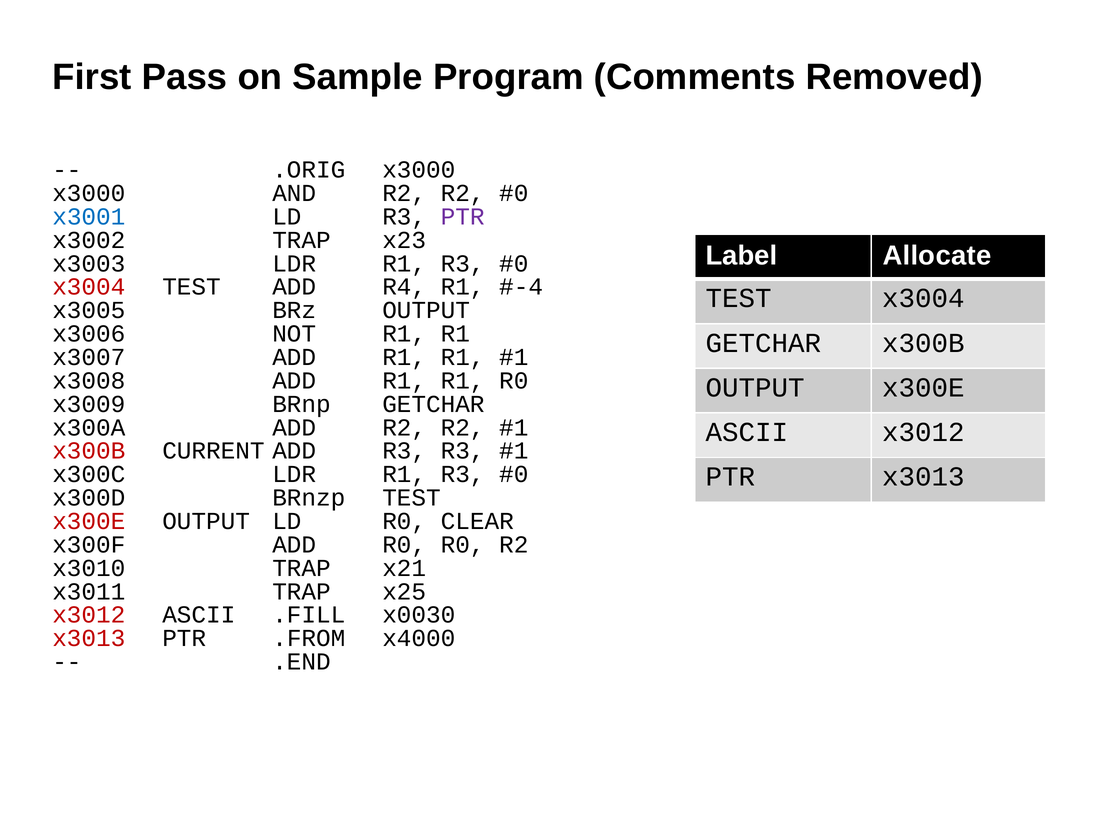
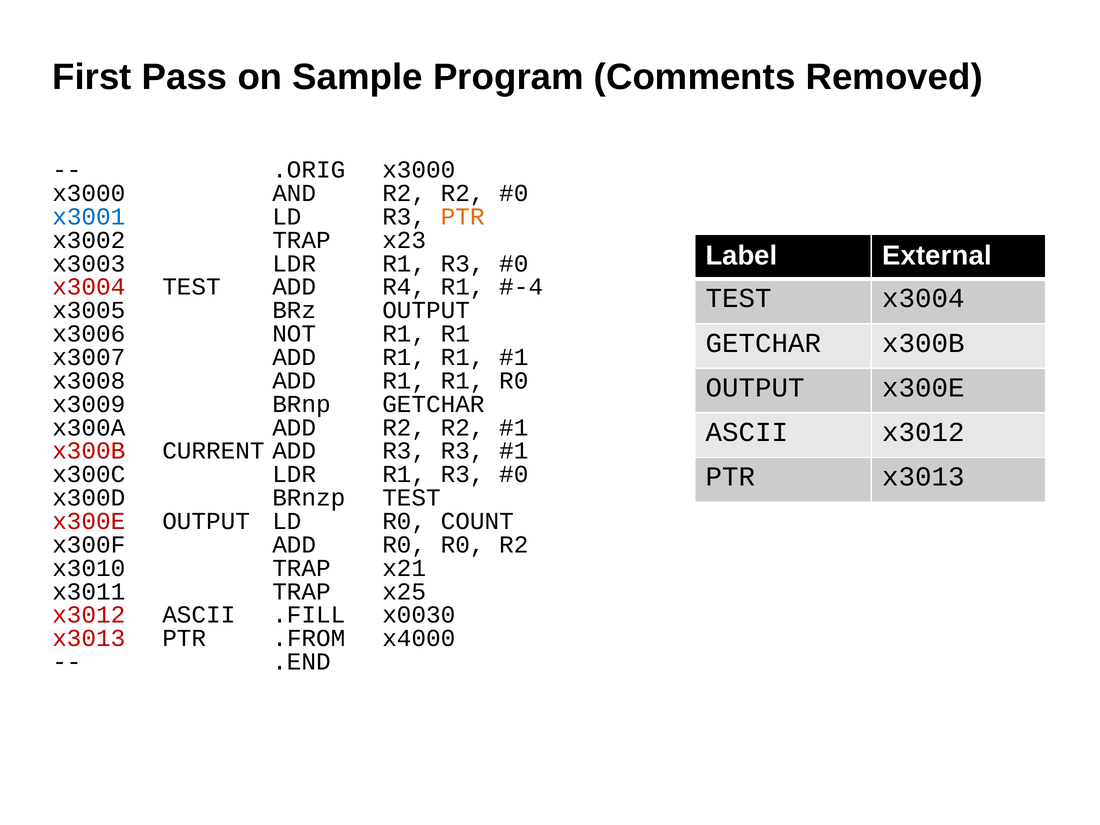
PTR at (463, 217) colour: purple -> orange
Allocate: Allocate -> External
CLEAR: CLEAR -> COUNT
